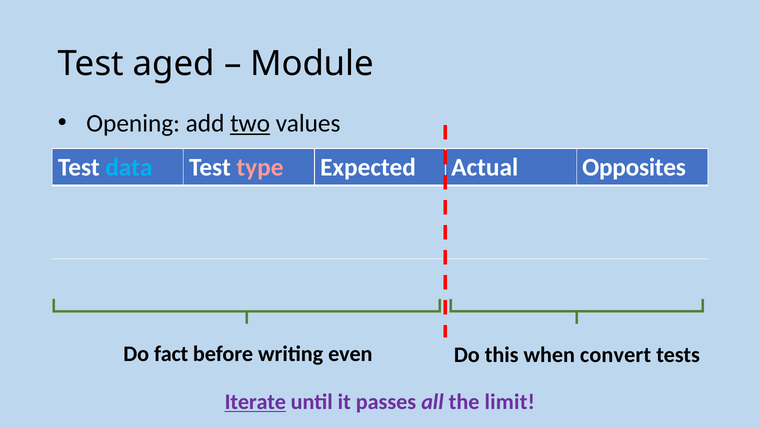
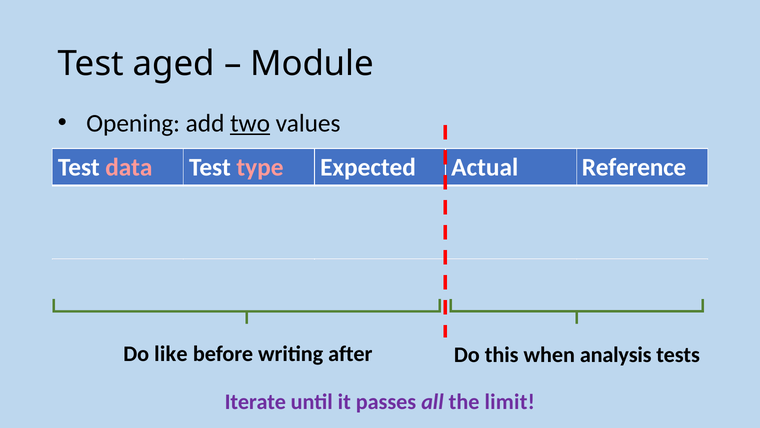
data colour: light blue -> pink
Opposites: Opposites -> Reference
fact: fact -> like
even: even -> after
convert: convert -> analysis
Iterate underline: present -> none
